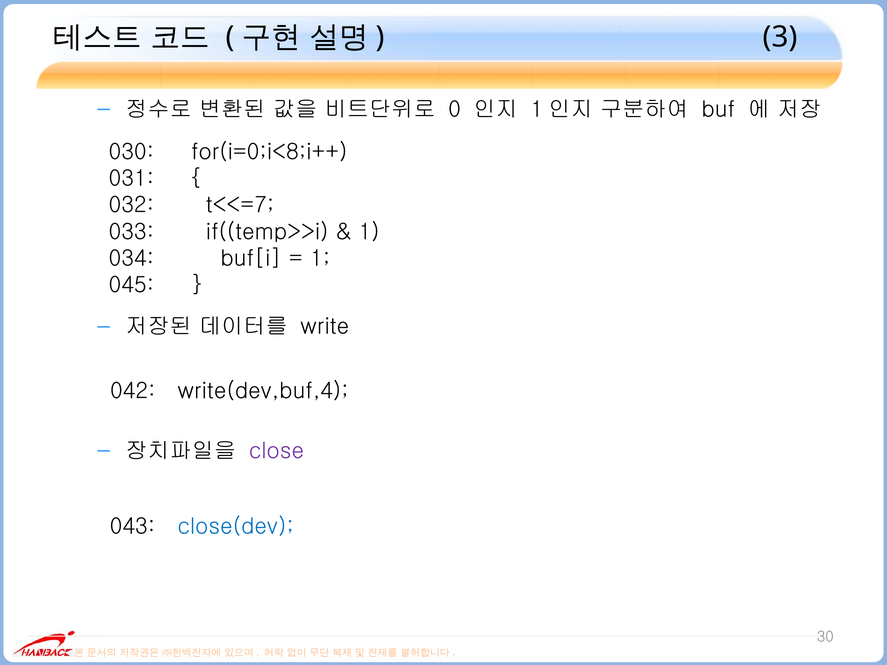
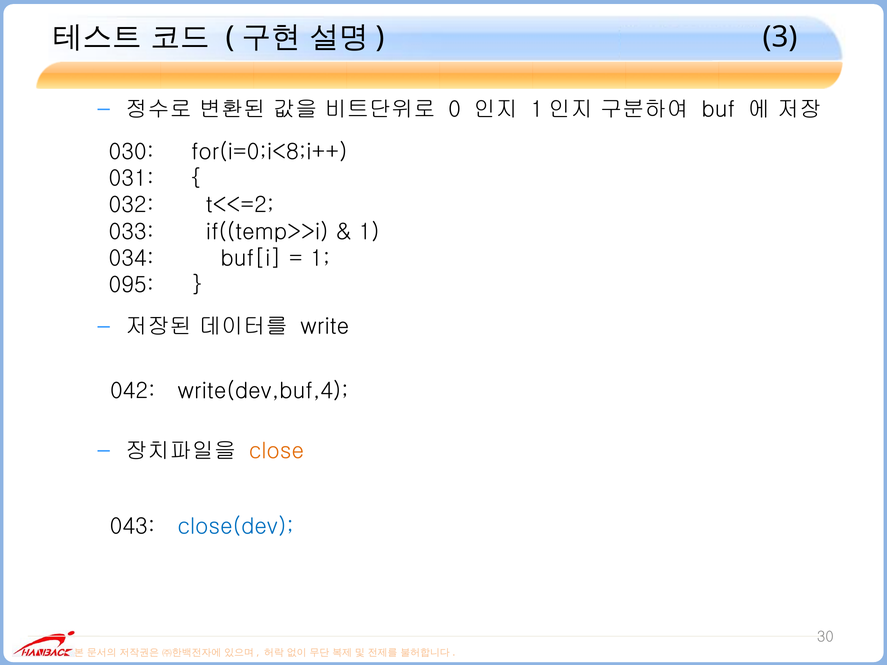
t<<=7: t<<=7 -> t<<=2
045: 045 -> 095
close colour: purple -> orange
